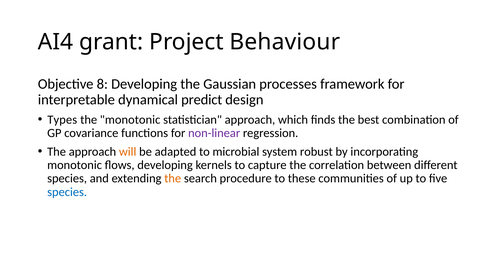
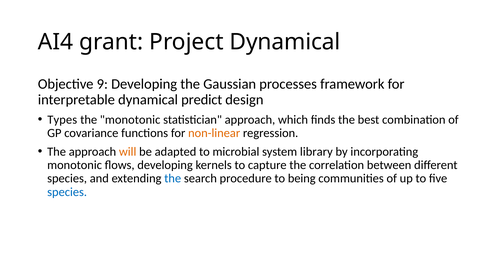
Project Behaviour: Behaviour -> Dynamical
8: 8 -> 9
non-linear colour: purple -> orange
robust: robust -> library
the at (173, 178) colour: orange -> blue
these: these -> being
